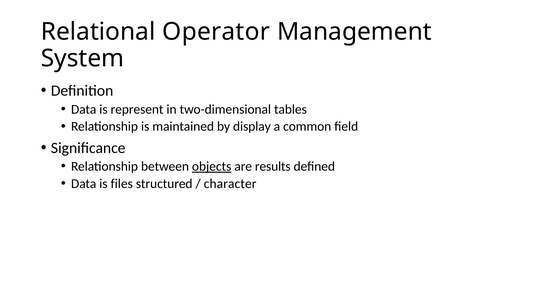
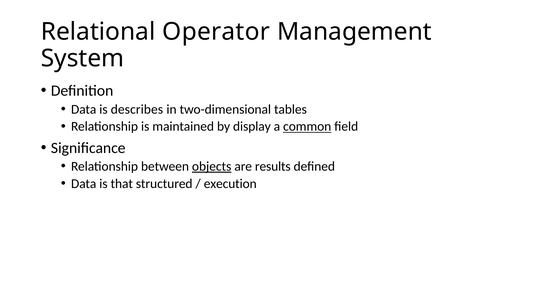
represent: represent -> describes
common underline: none -> present
files: files -> that
character: character -> execution
